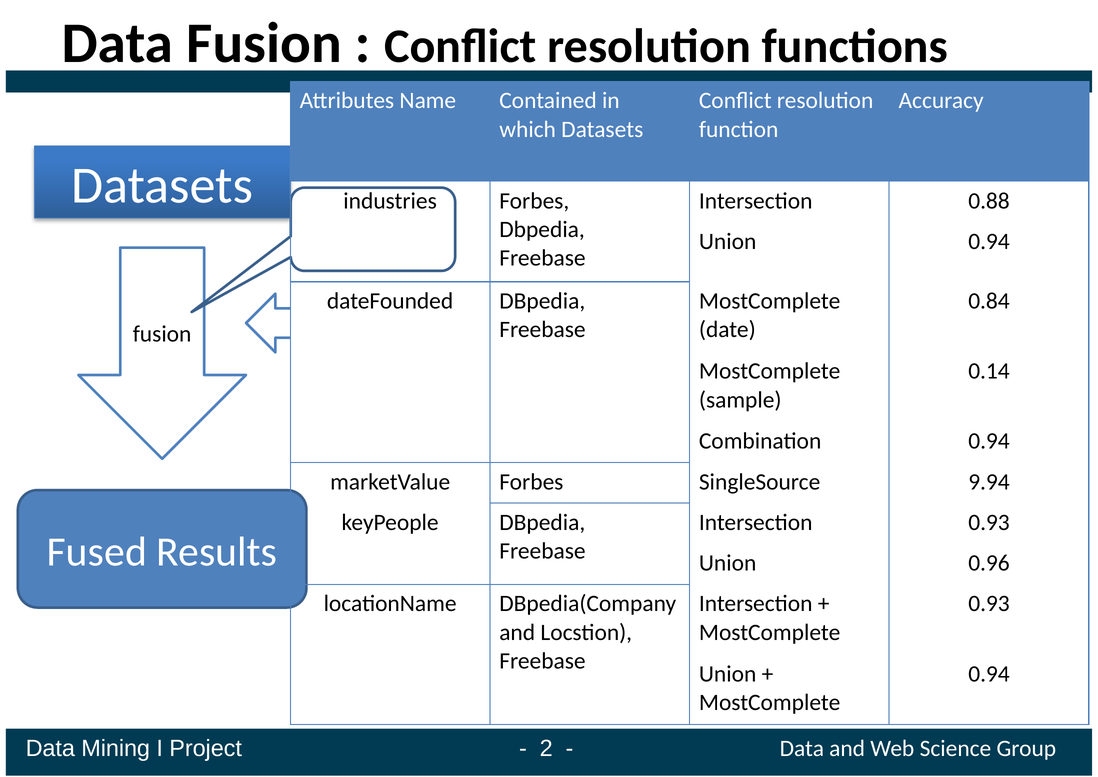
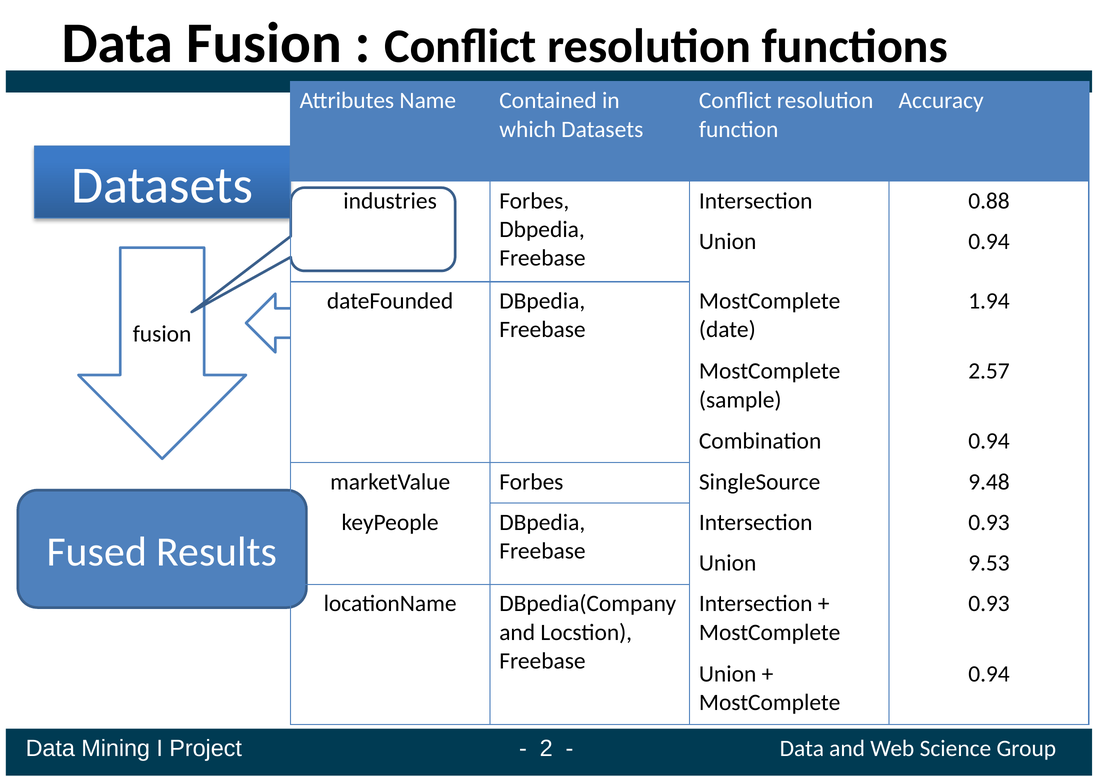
0.84: 0.84 -> 1.94
0.14: 0.14 -> 2.57
9.94: 9.94 -> 9.48
0.96: 0.96 -> 9.53
